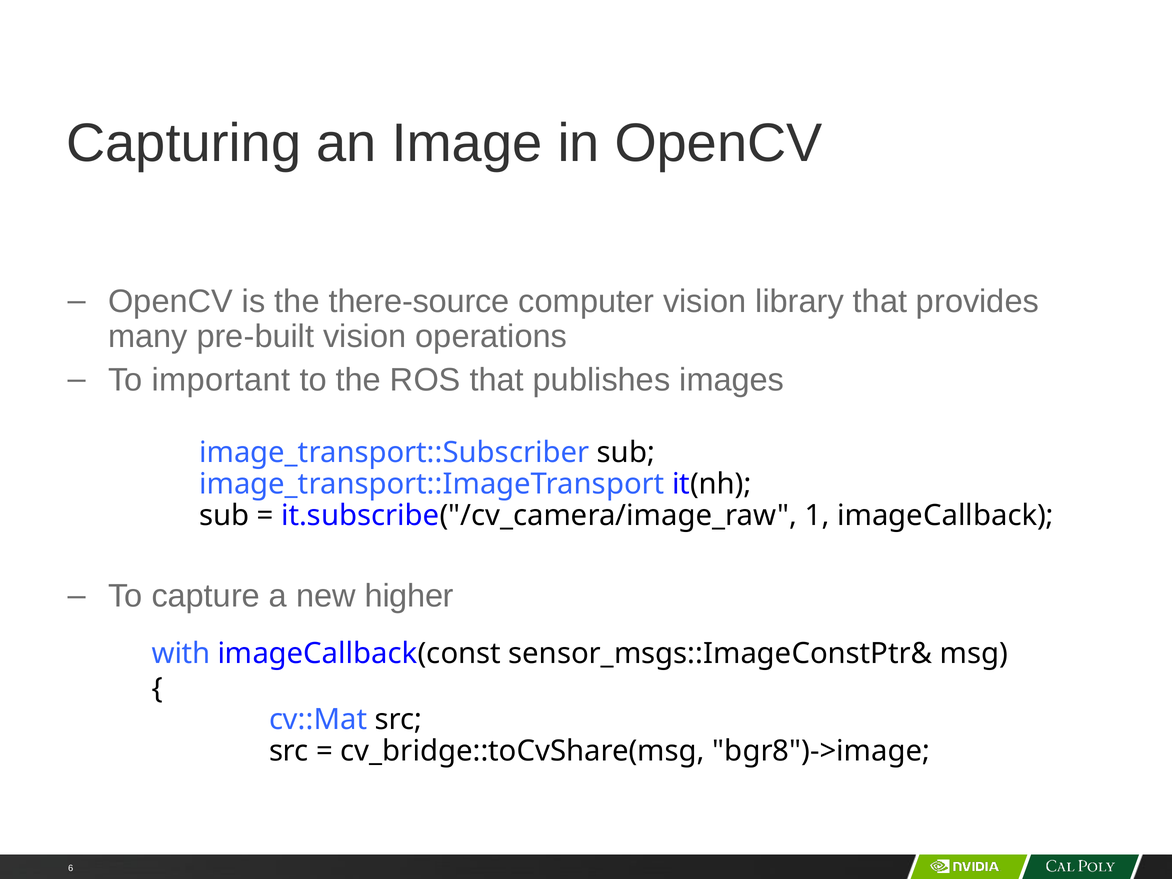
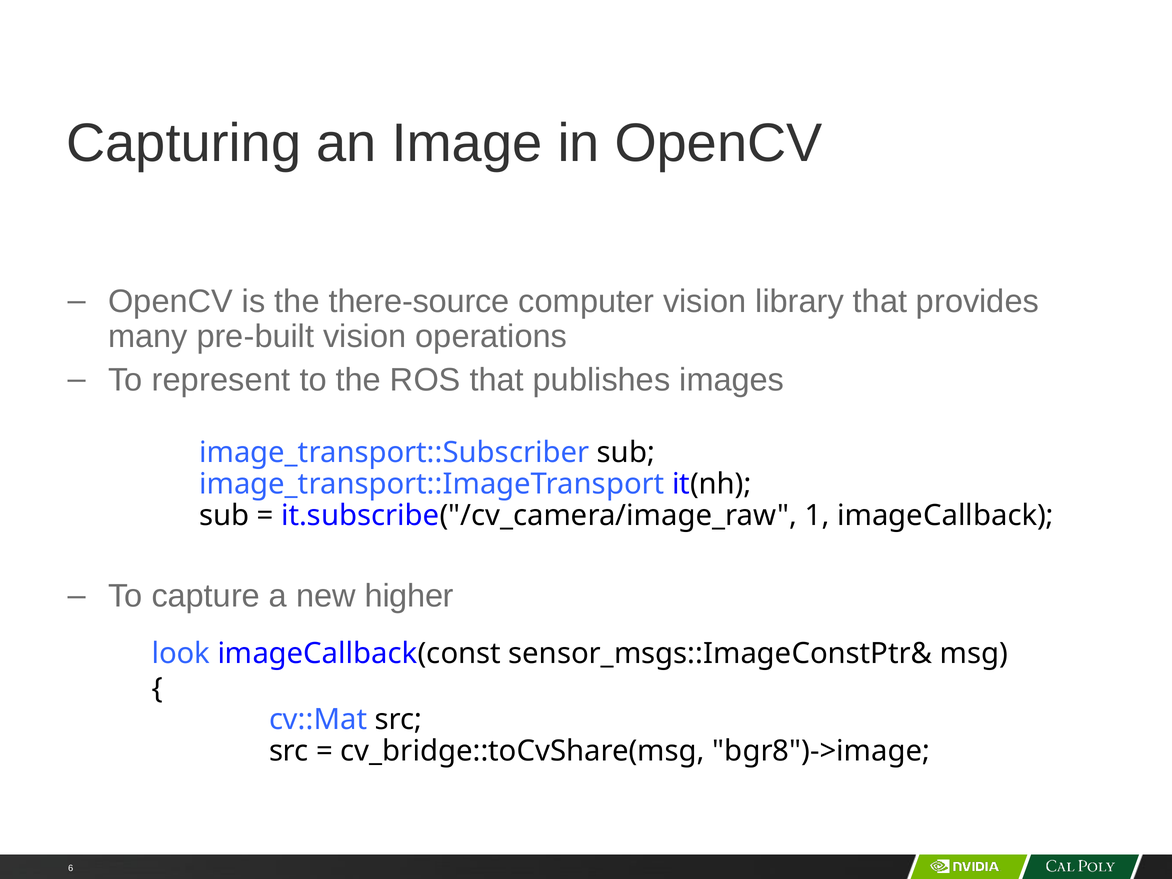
important: important -> represent
with: with -> look
